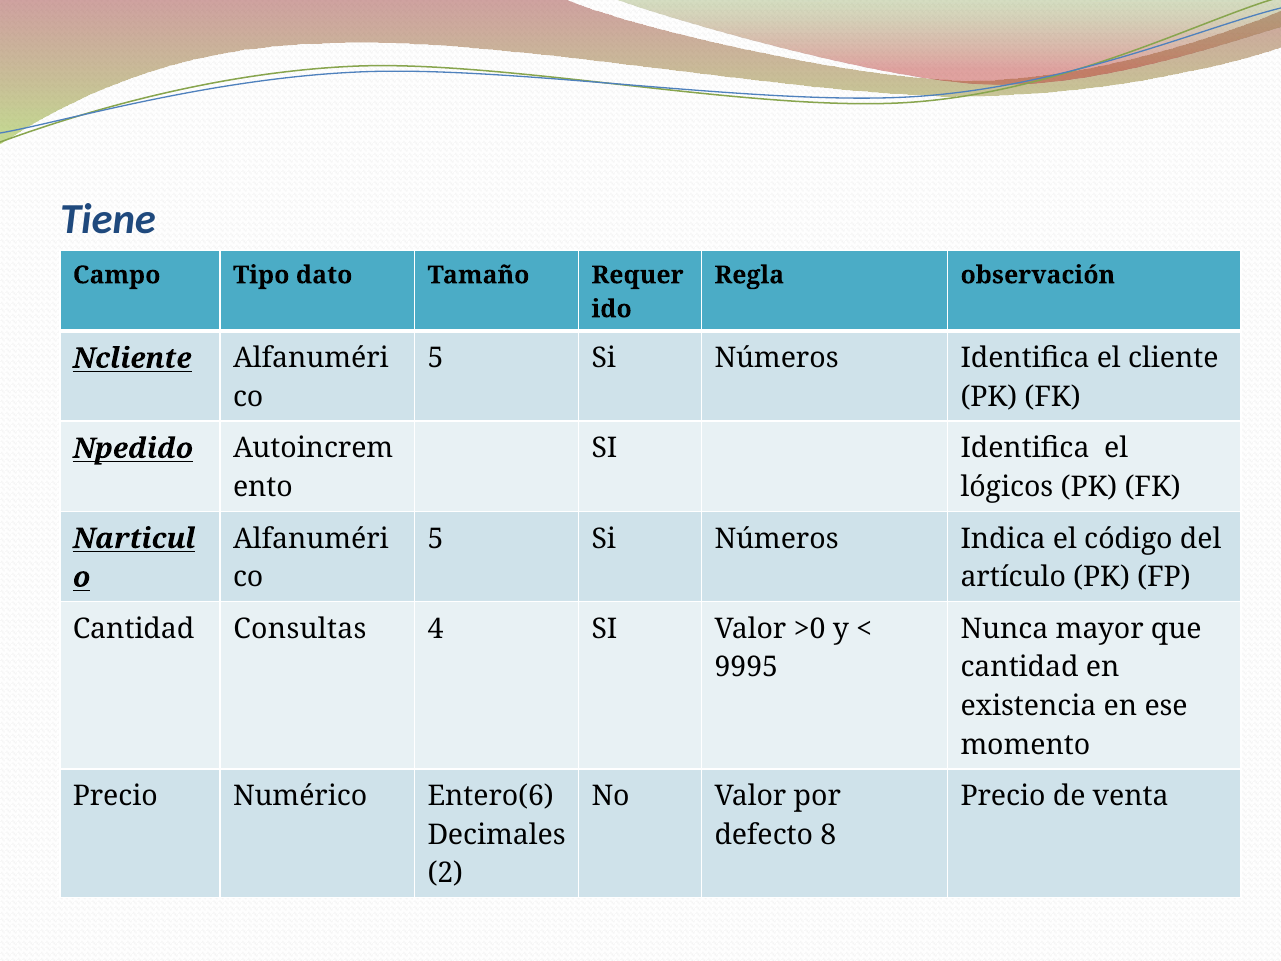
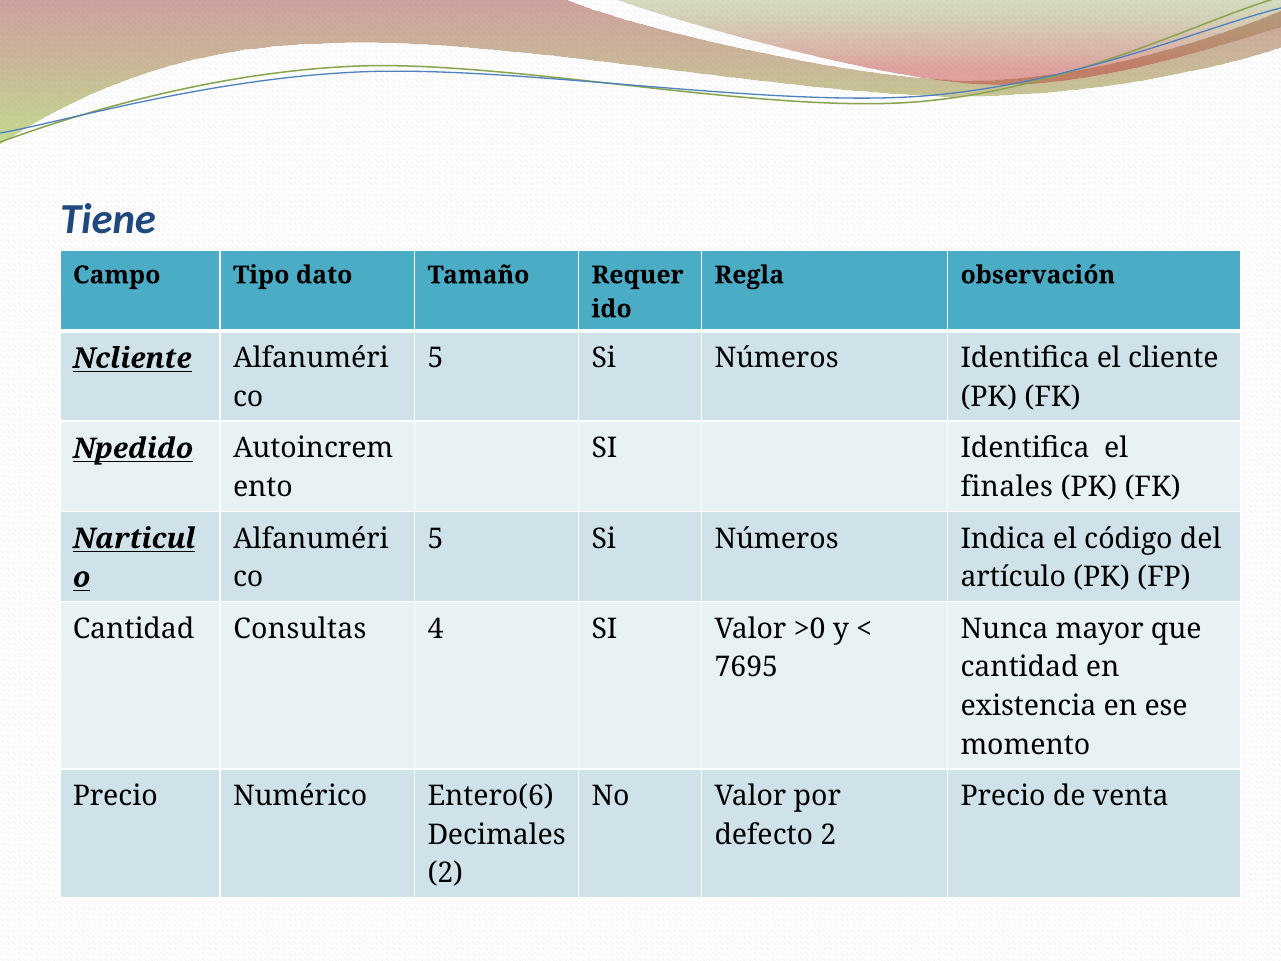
lógicos: lógicos -> finales
9995: 9995 -> 7695
defecto 8: 8 -> 2
